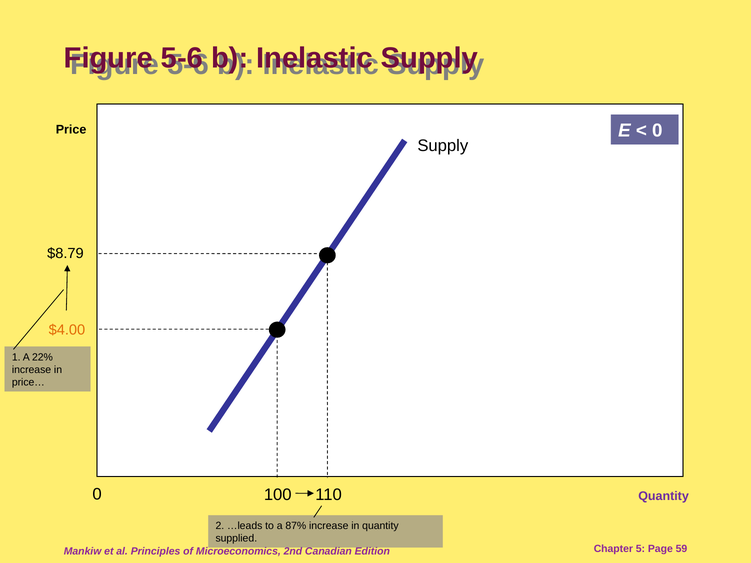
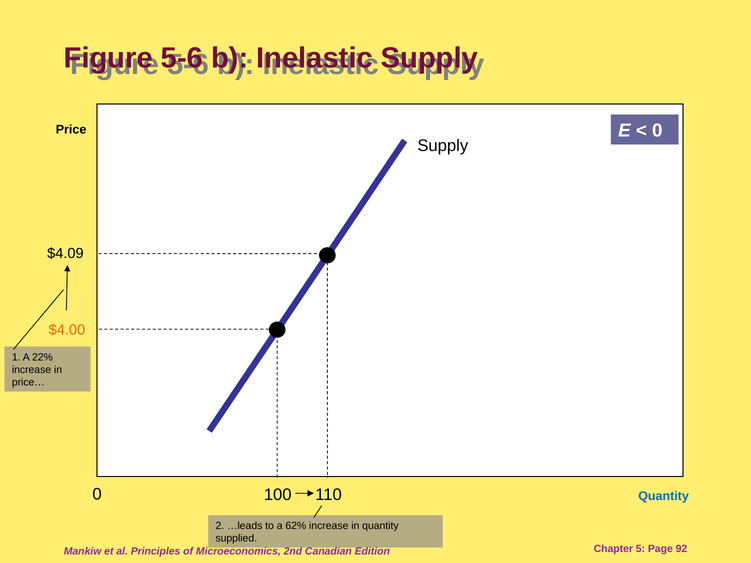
$8.79: $8.79 -> $4.09
Quantity at (664, 496) colour: purple -> blue
87%: 87% -> 62%
59: 59 -> 92
